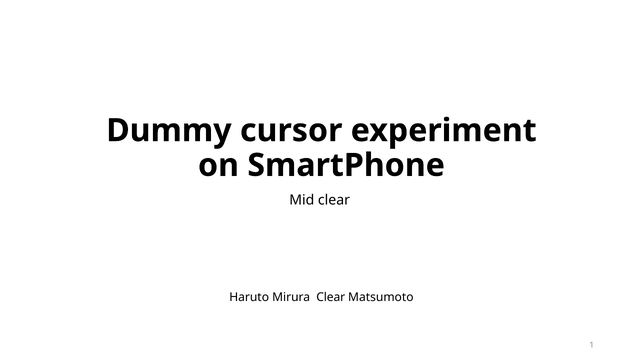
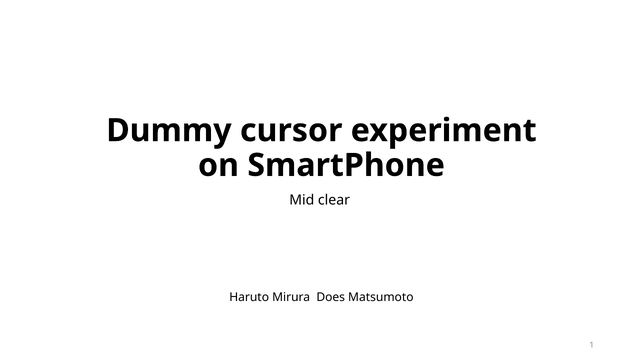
Mirura Clear: Clear -> Does
